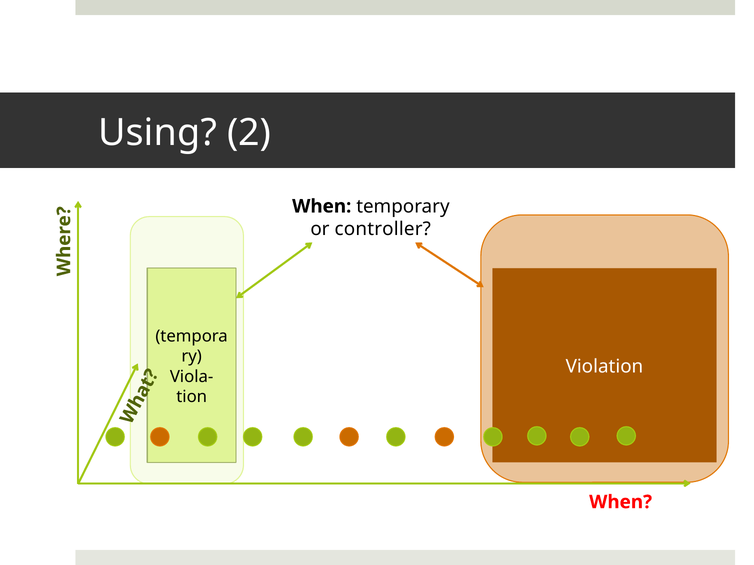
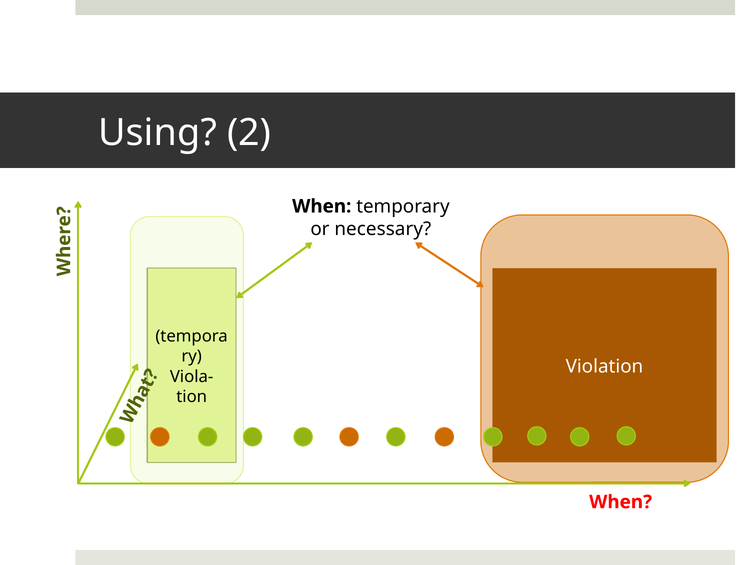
controller: controller -> necessary
